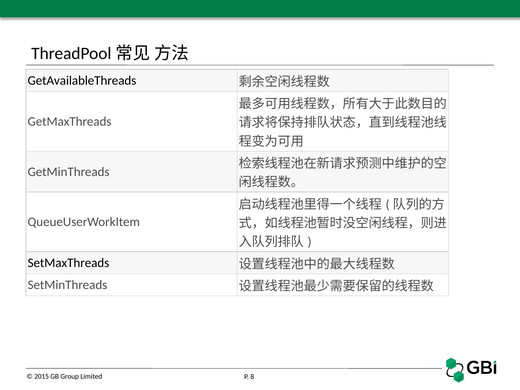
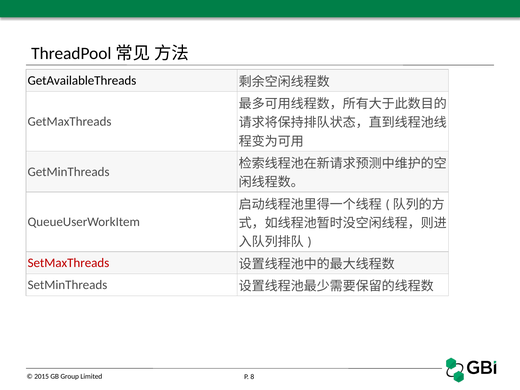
SetMaxThreads colour: black -> red
